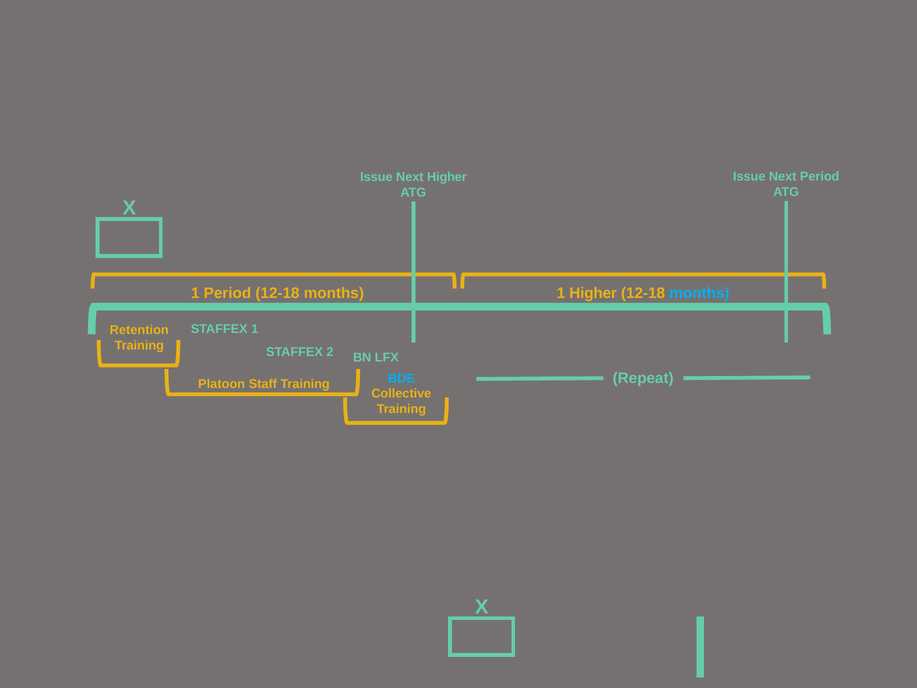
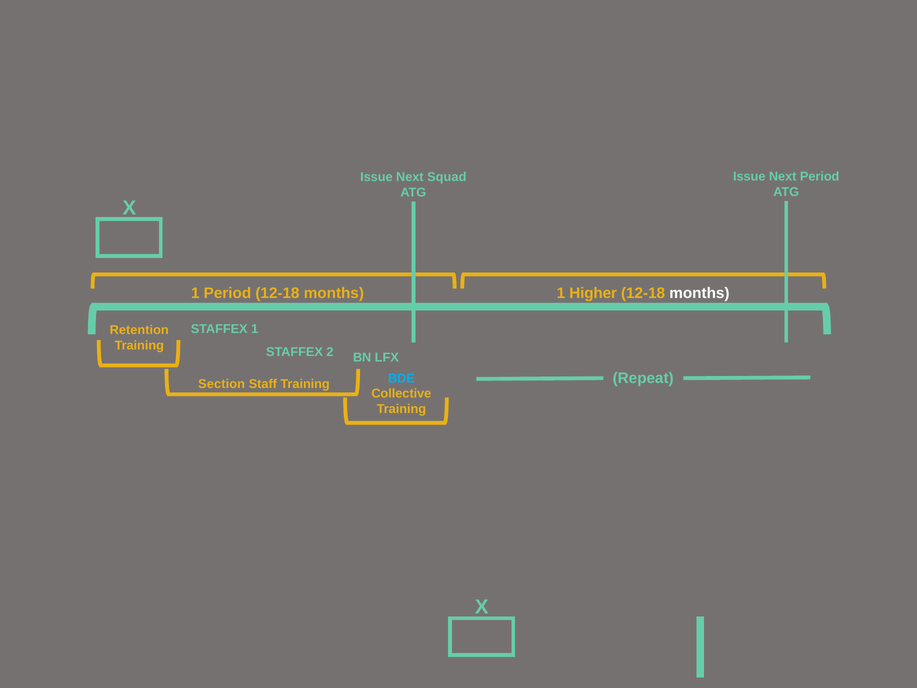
Next Higher: Higher -> Squad
months at (699, 293) colour: light blue -> white
Platoon: Platoon -> Section
